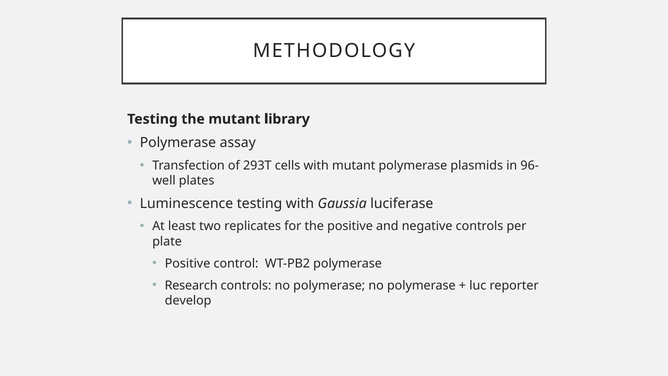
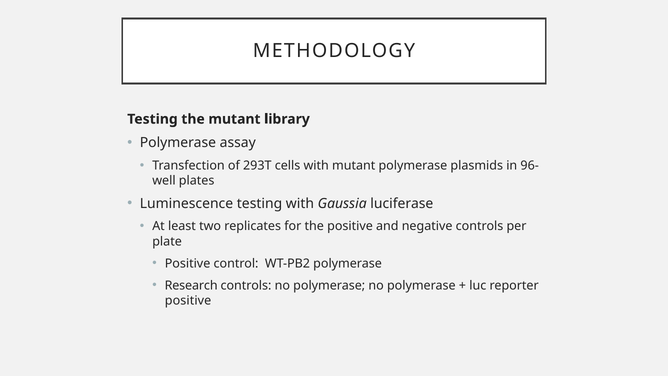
develop at (188, 300): develop -> positive
